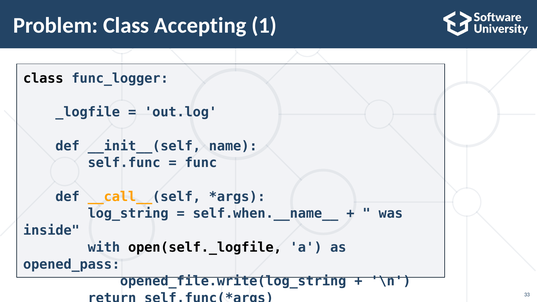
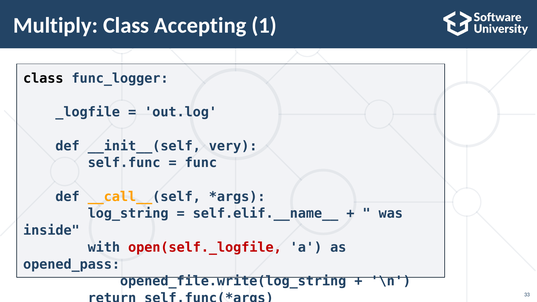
Problem: Problem -> Multiply
name: name -> very
self.when.__name__: self.when.__name__ -> self.elif.__name__
open(self._logfile colour: black -> red
